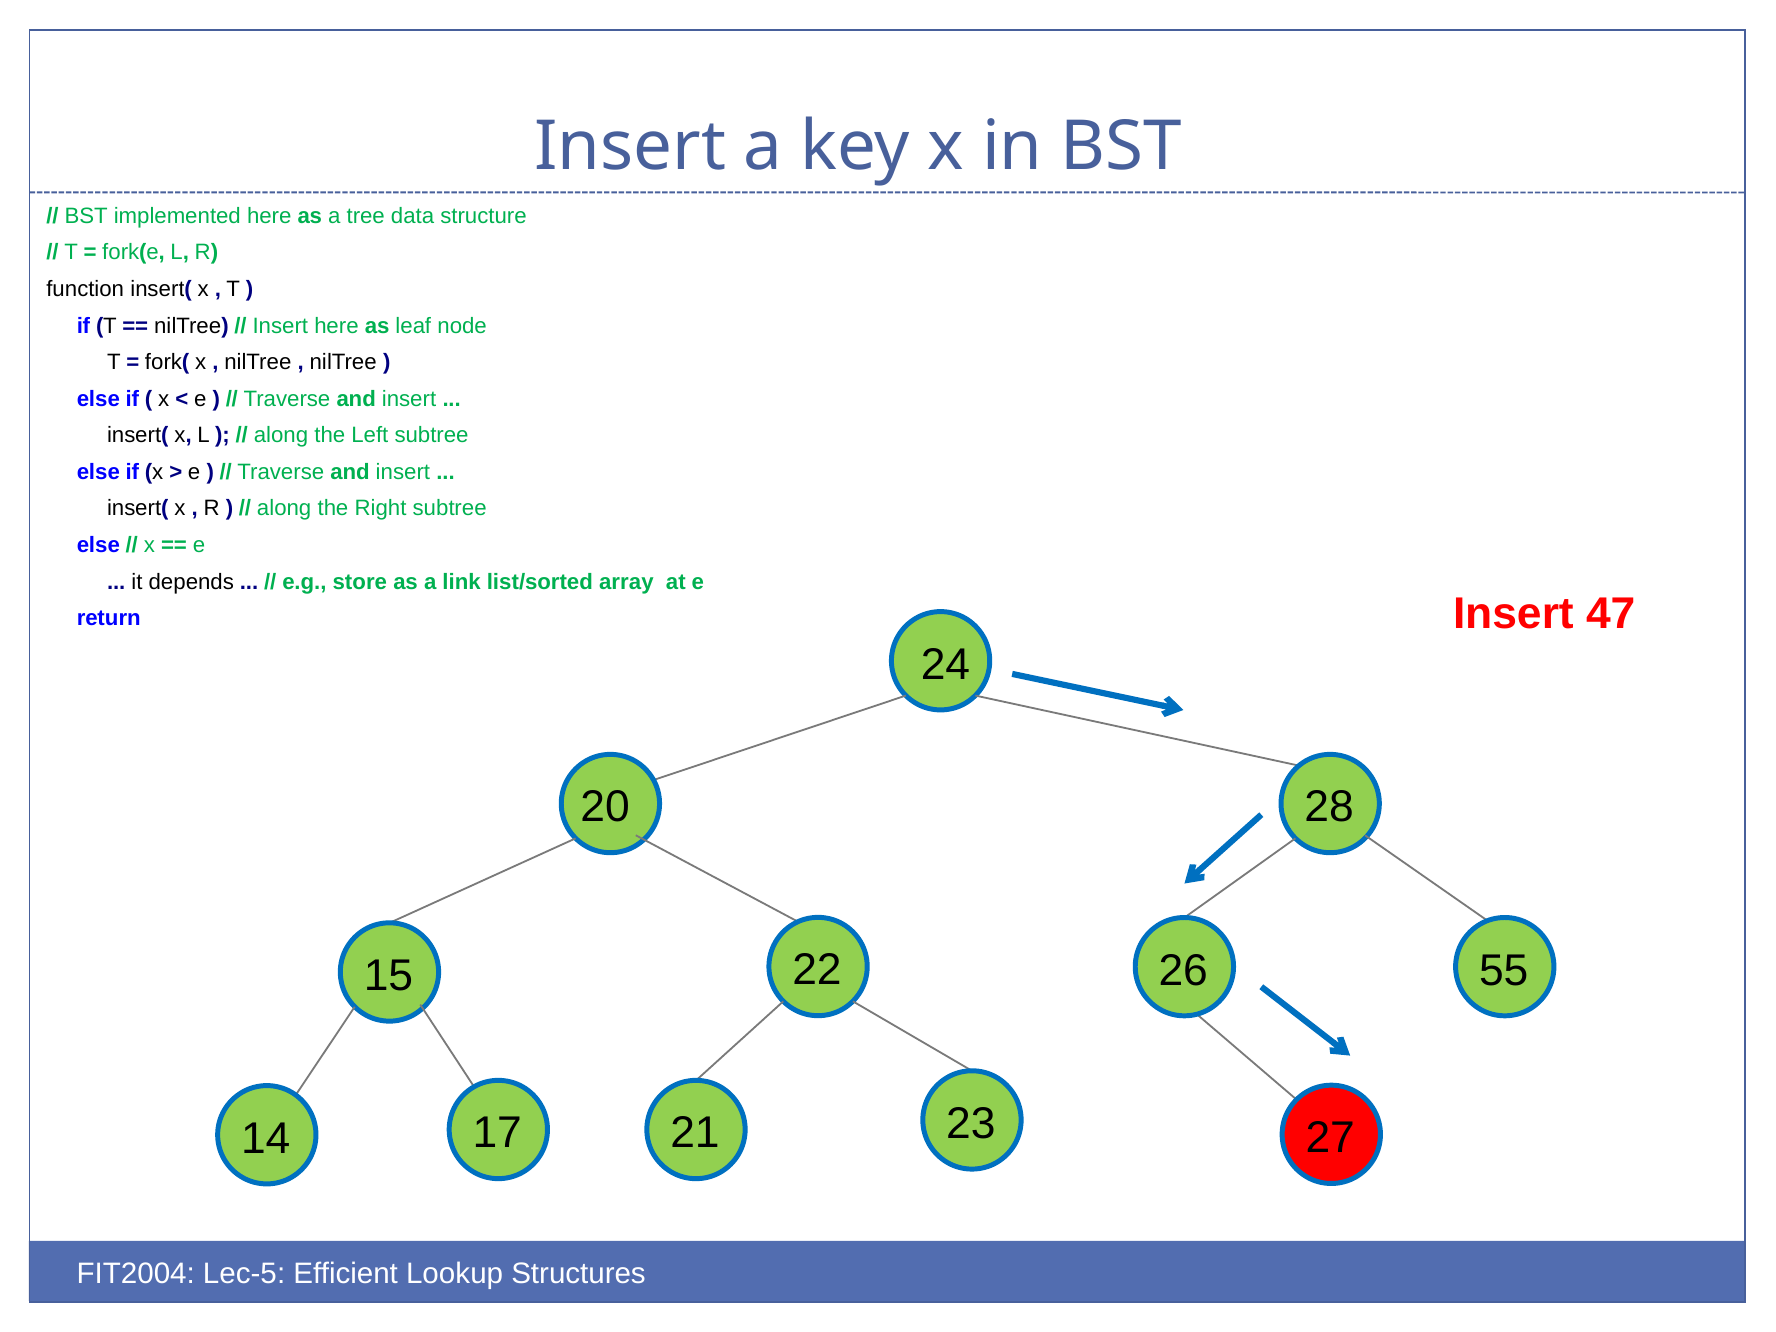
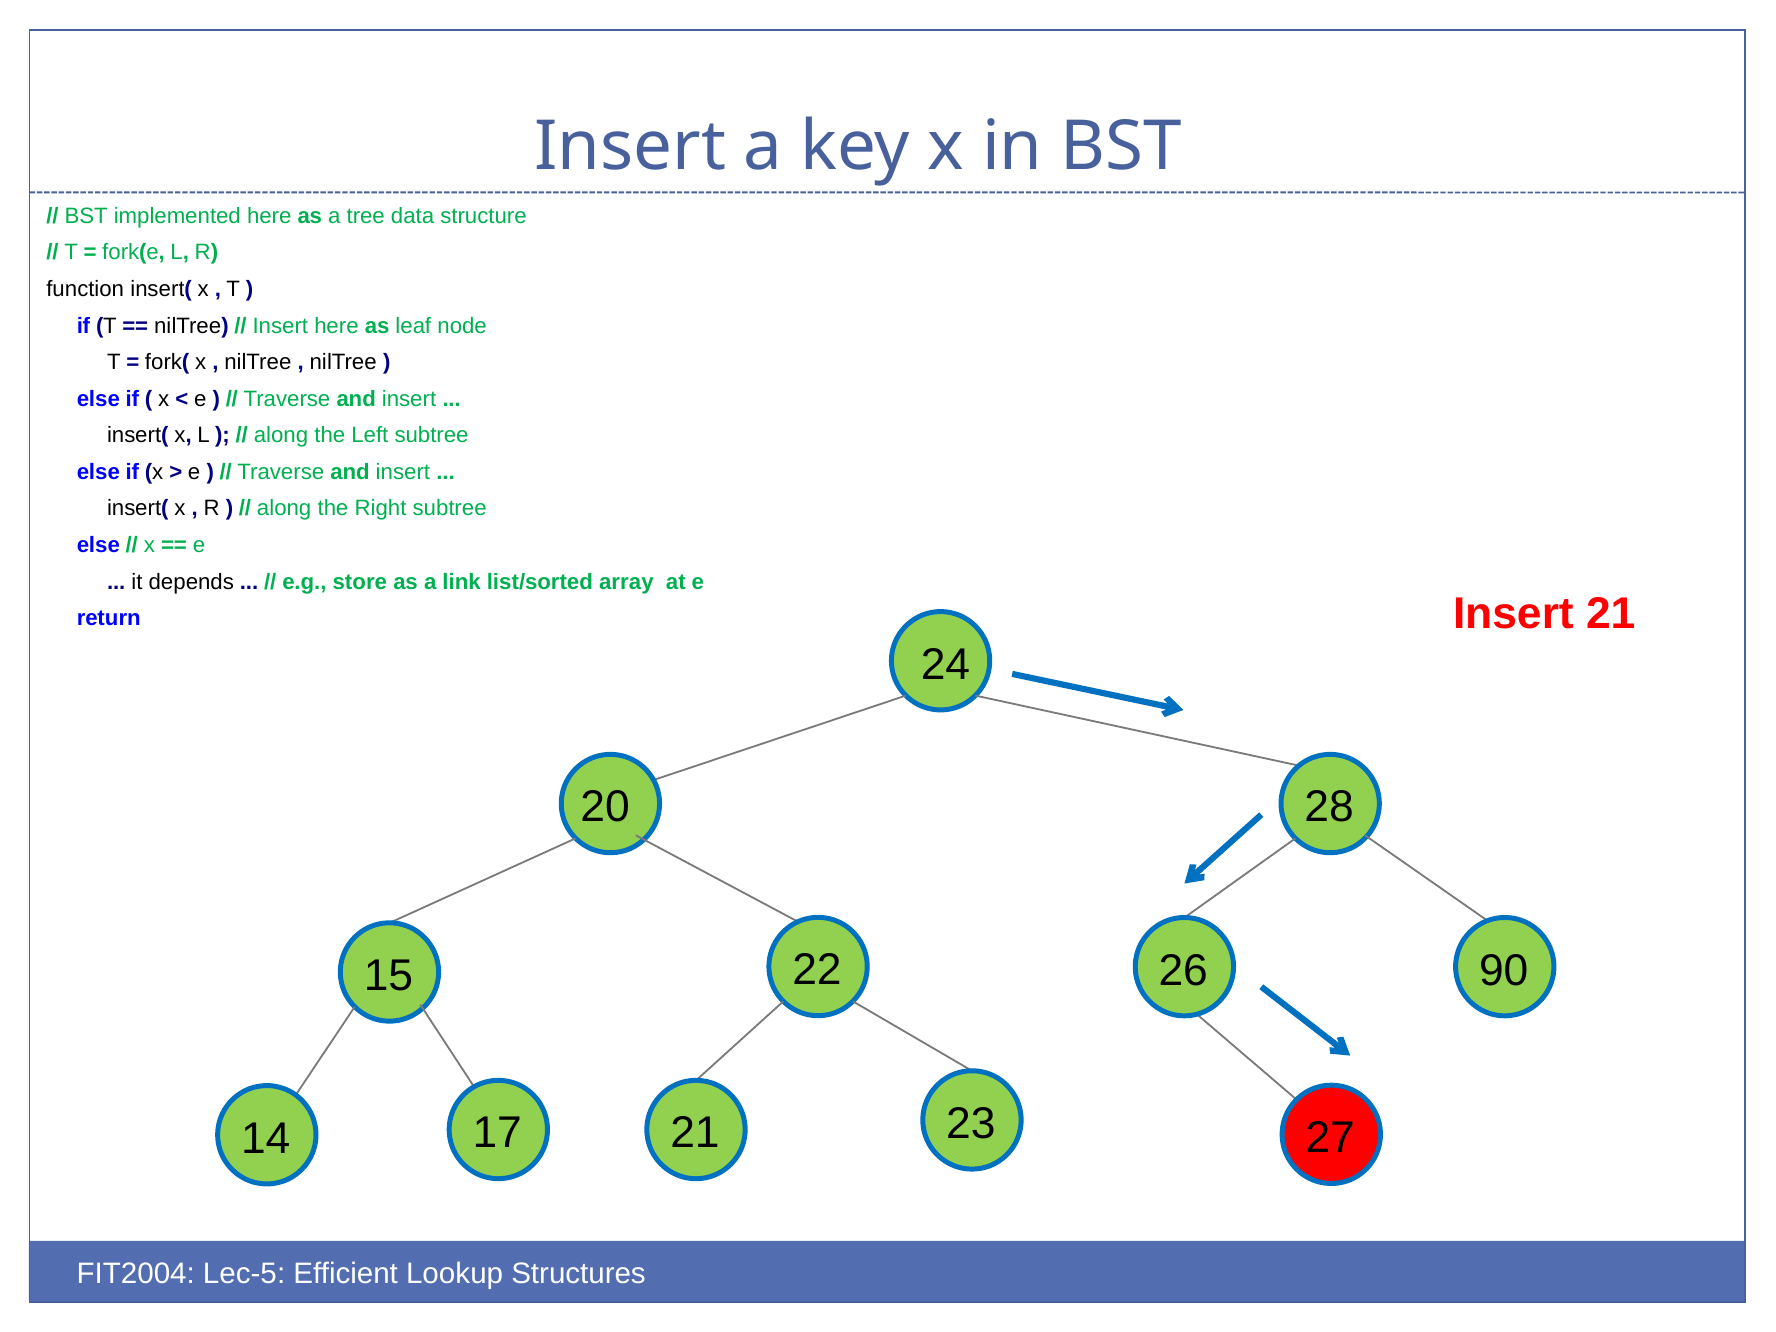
Insert 47: 47 -> 21
55: 55 -> 90
